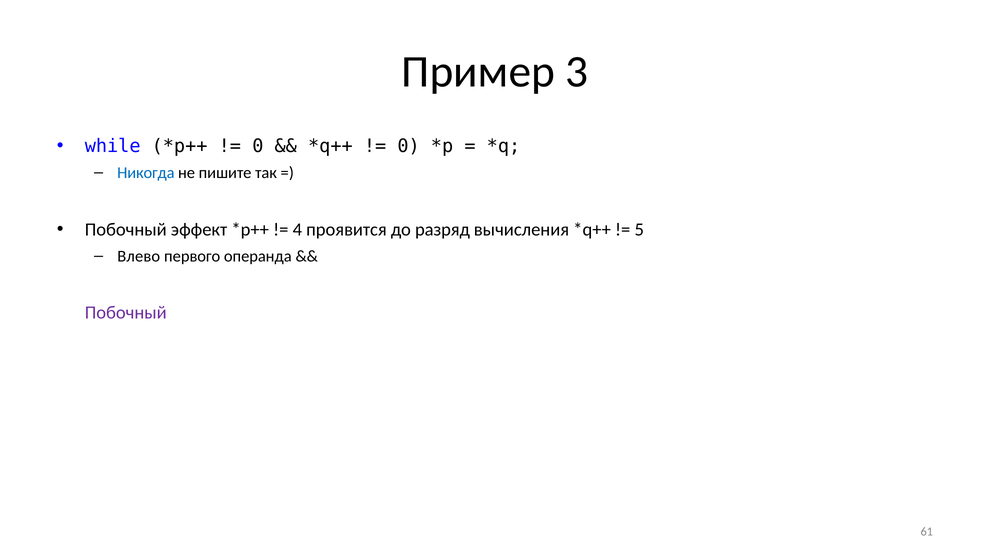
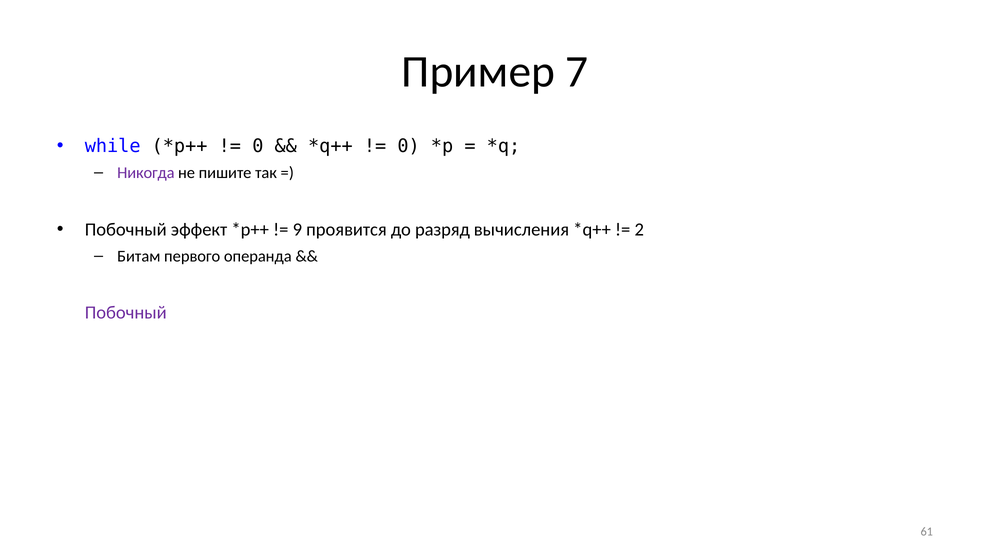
3: 3 -> 7
Никогда colour: blue -> purple
4: 4 -> 9
5: 5 -> 2
Влево: Влево -> Битам
